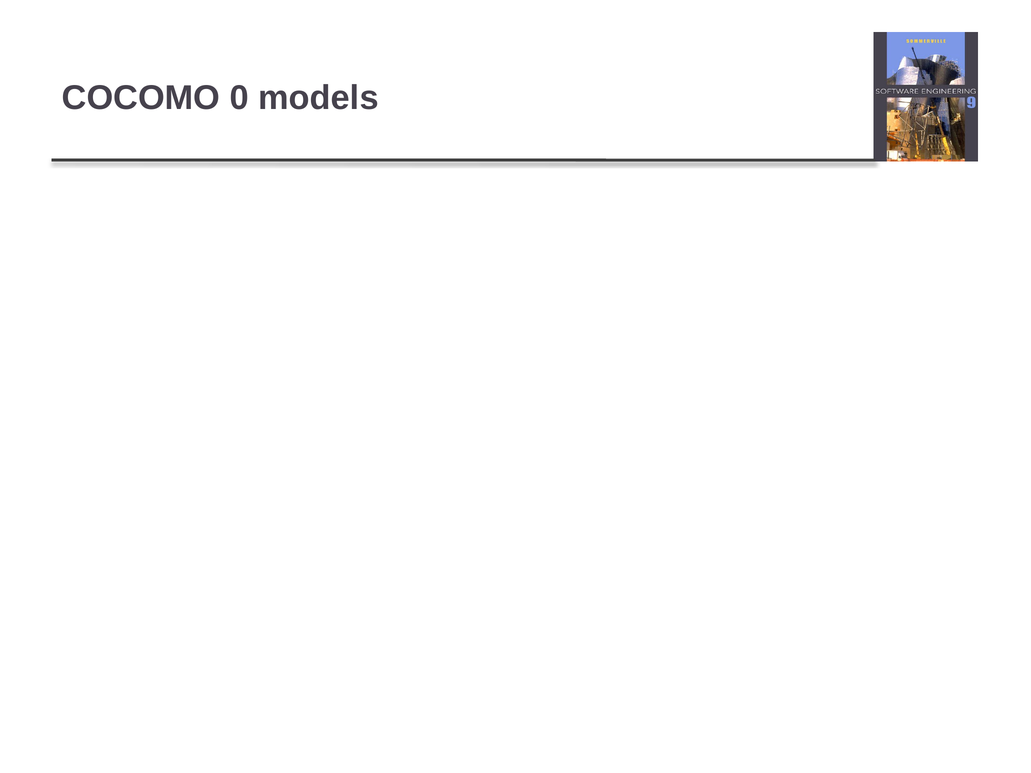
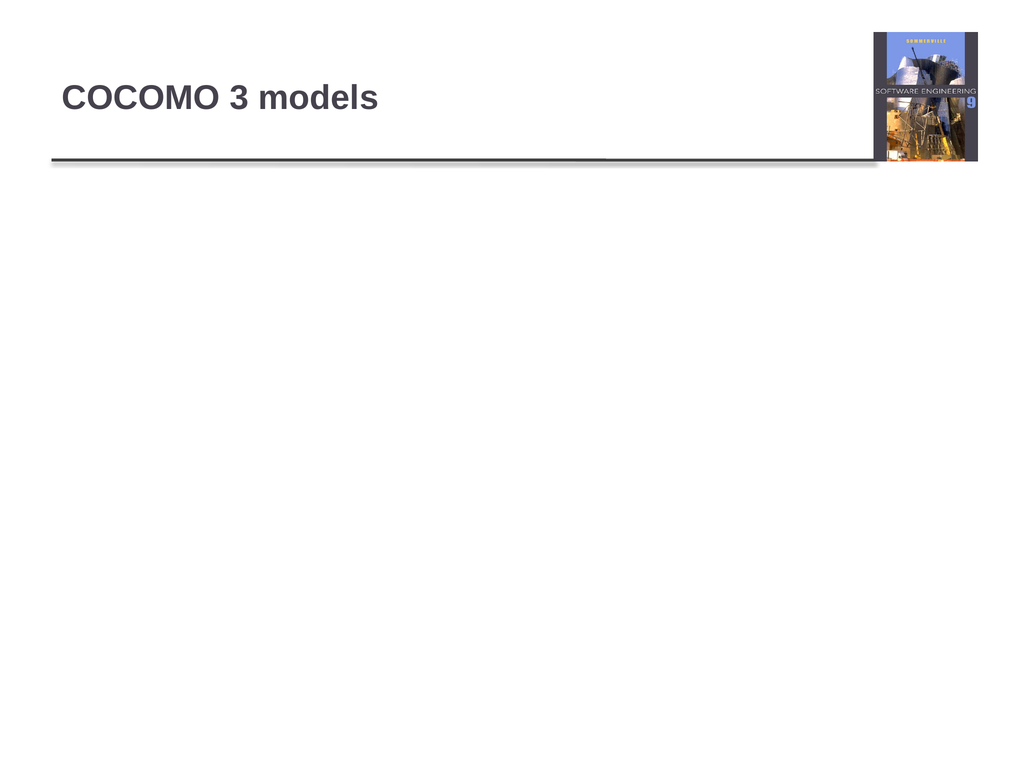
0: 0 -> 3
